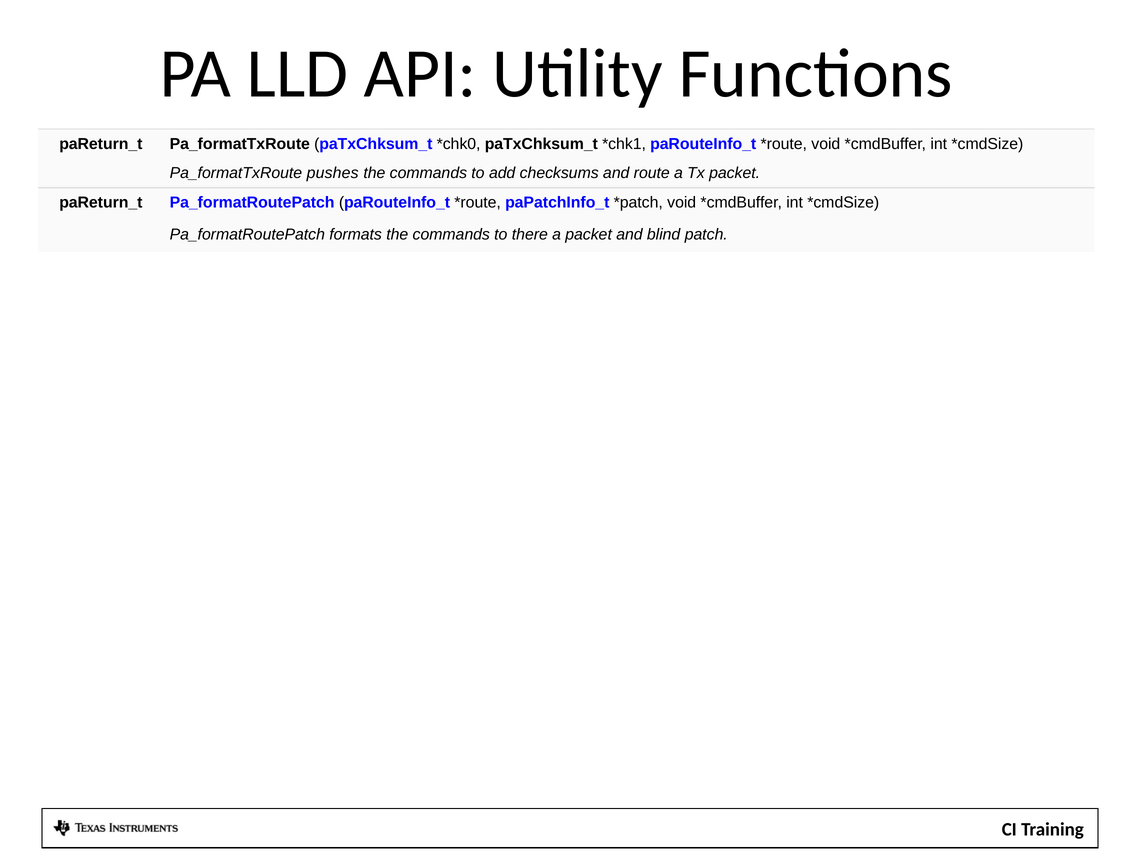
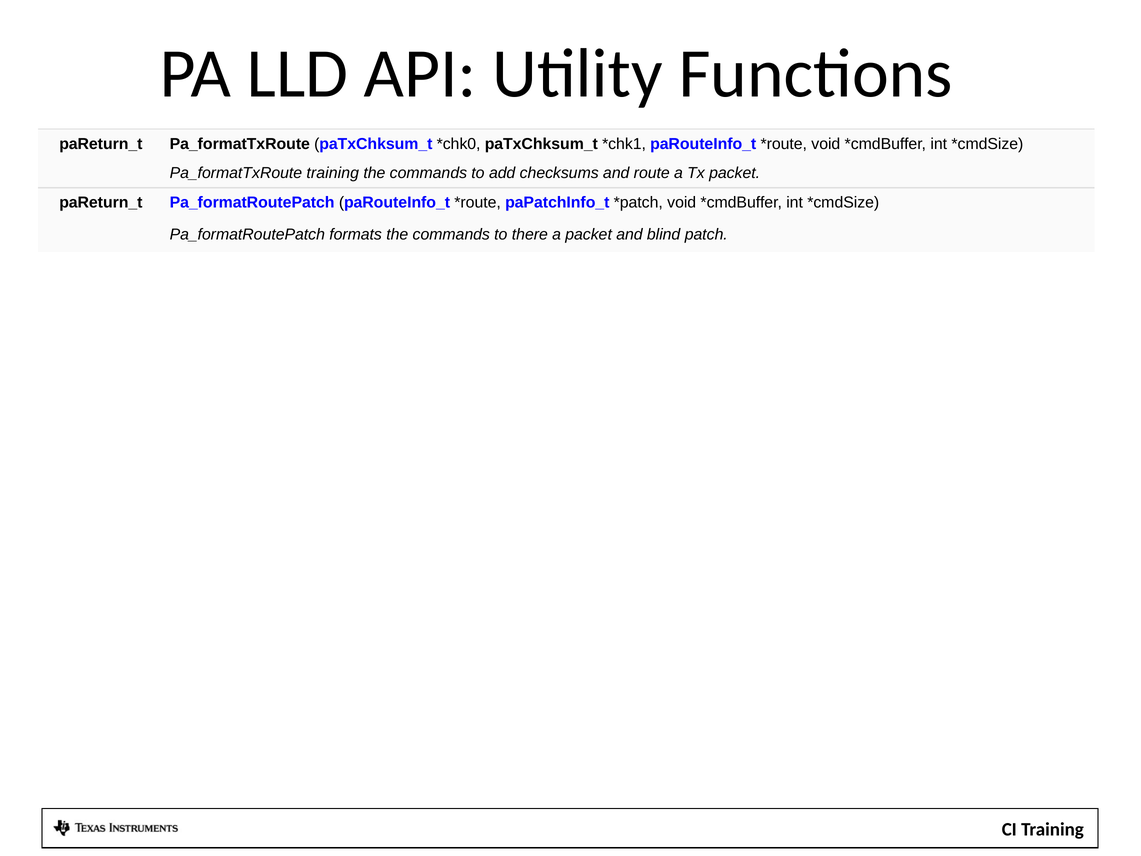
pushes at (333, 173): pushes -> training
